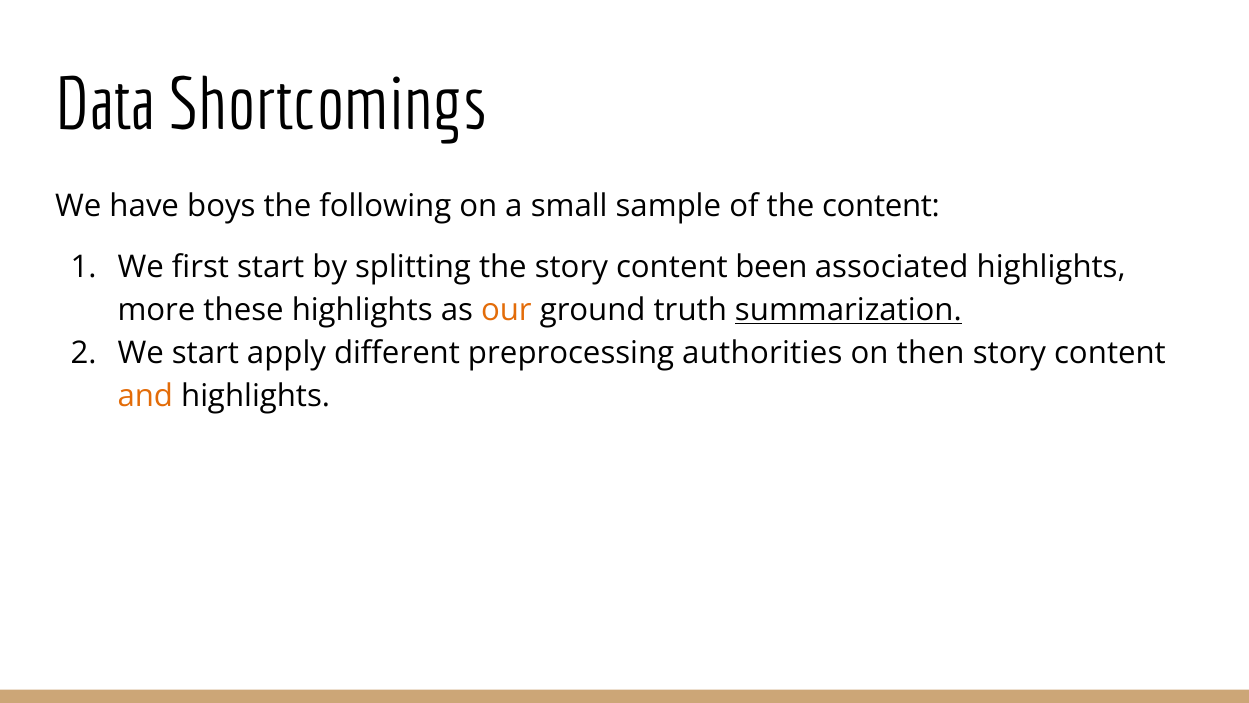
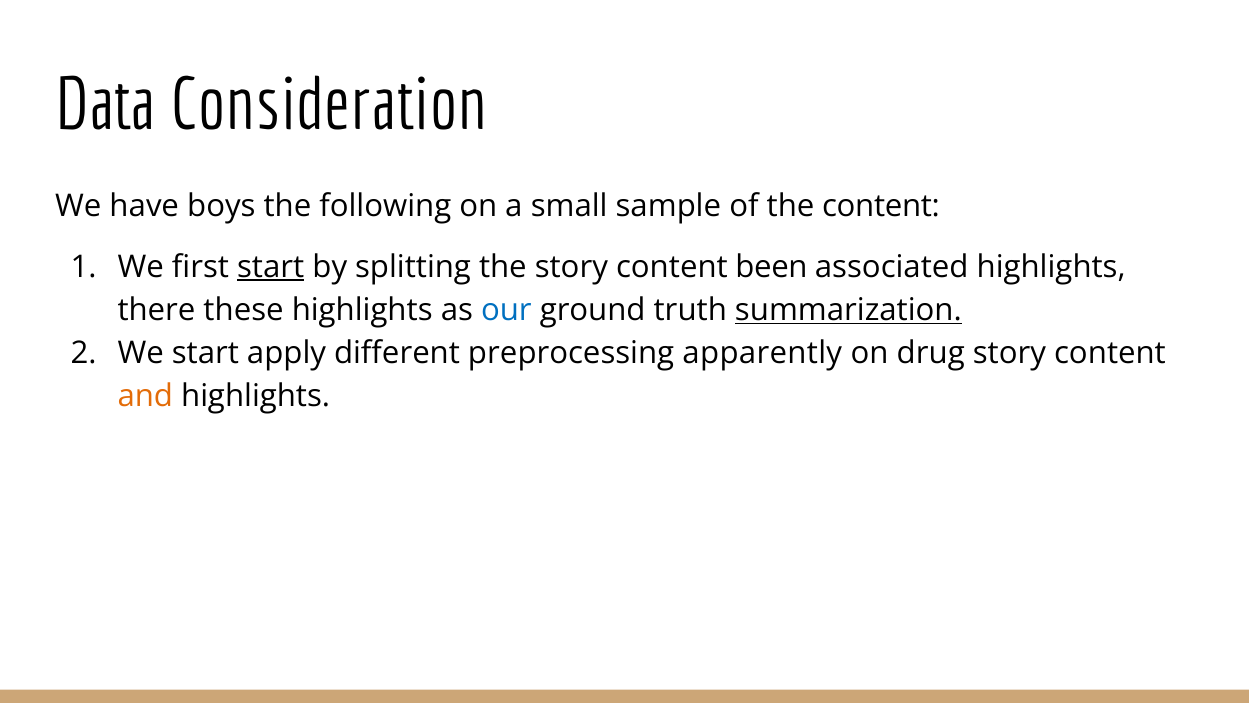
Shortcomings: Shortcomings -> Consideration
start at (271, 267) underline: none -> present
more: more -> there
our colour: orange -> blue
authorities: authorities -> apparently
then: then -> drug
